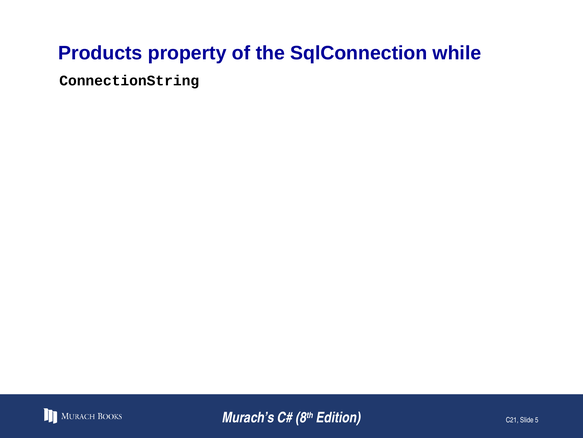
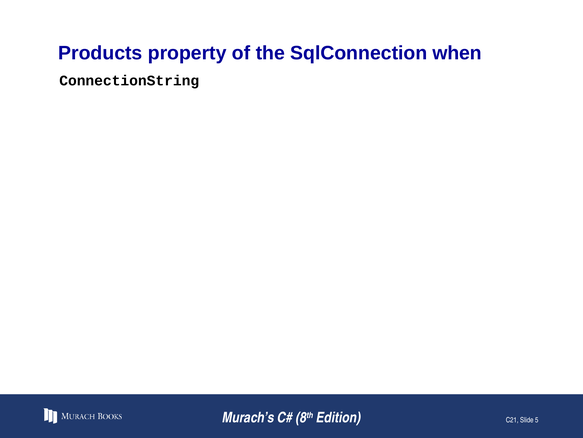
while: while -> when
